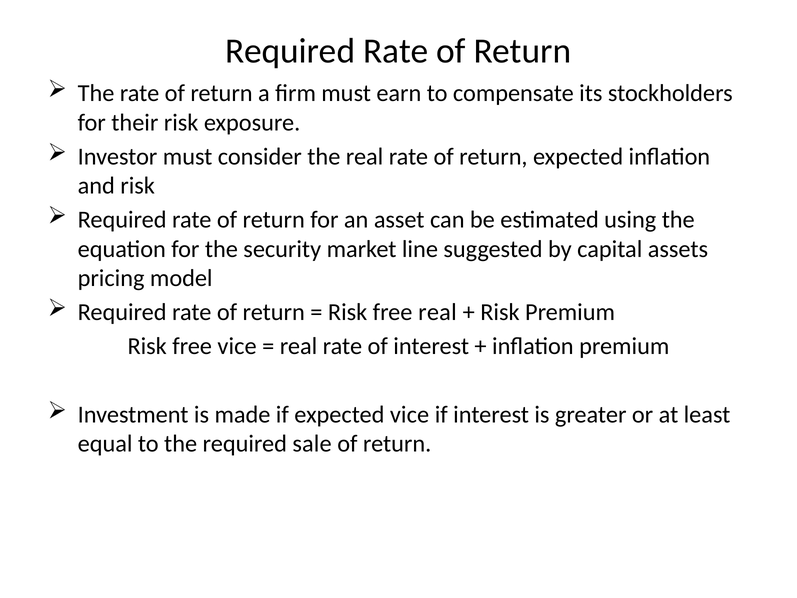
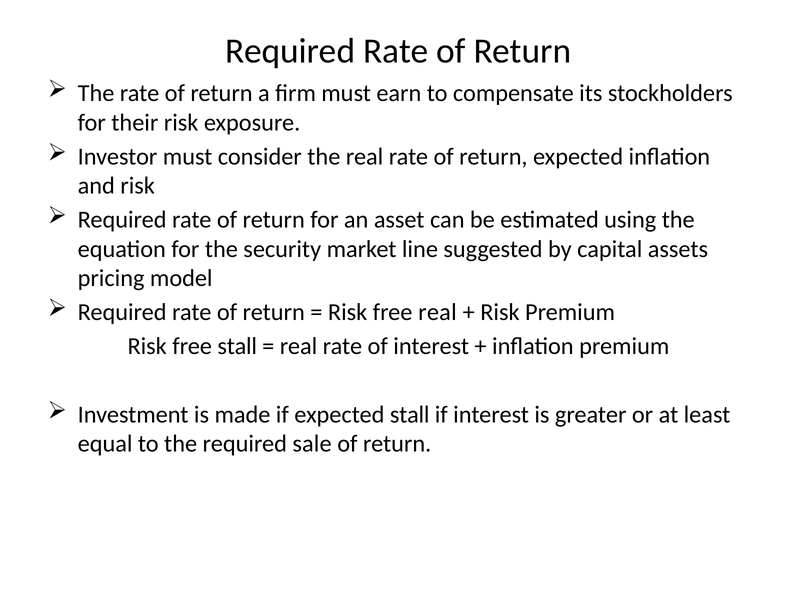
free vice: vice -> stall
expected vice: vice -> stall
